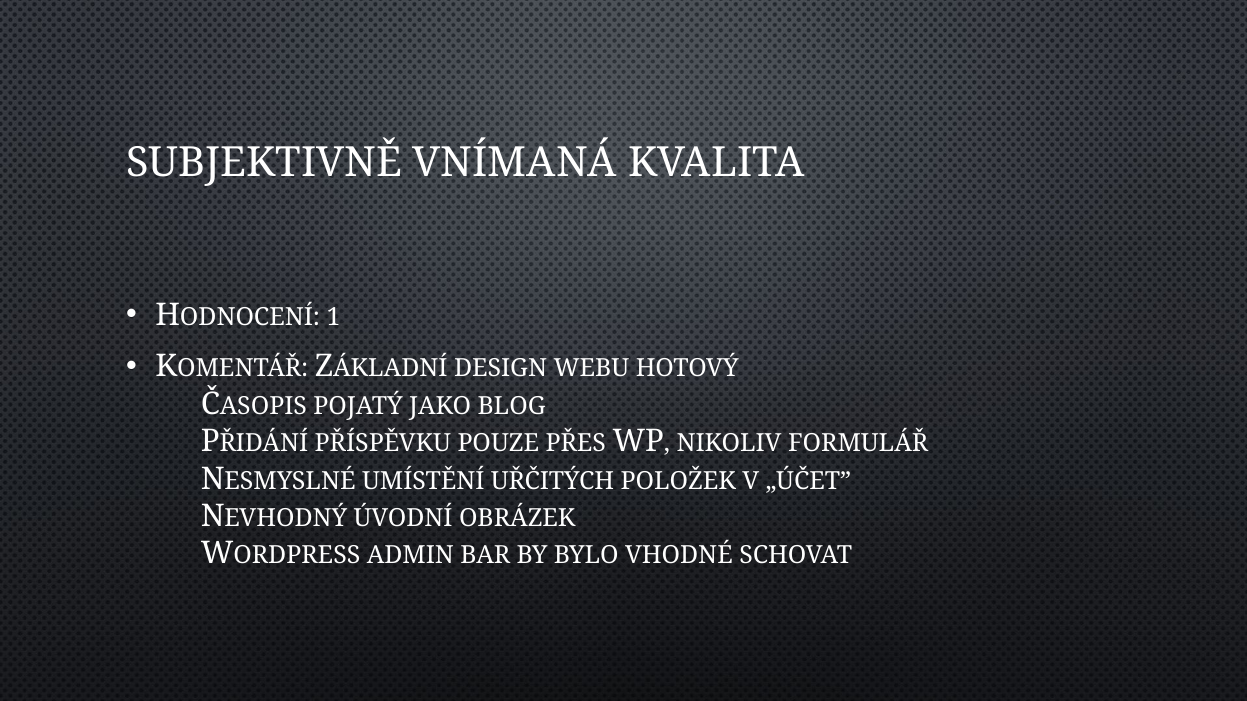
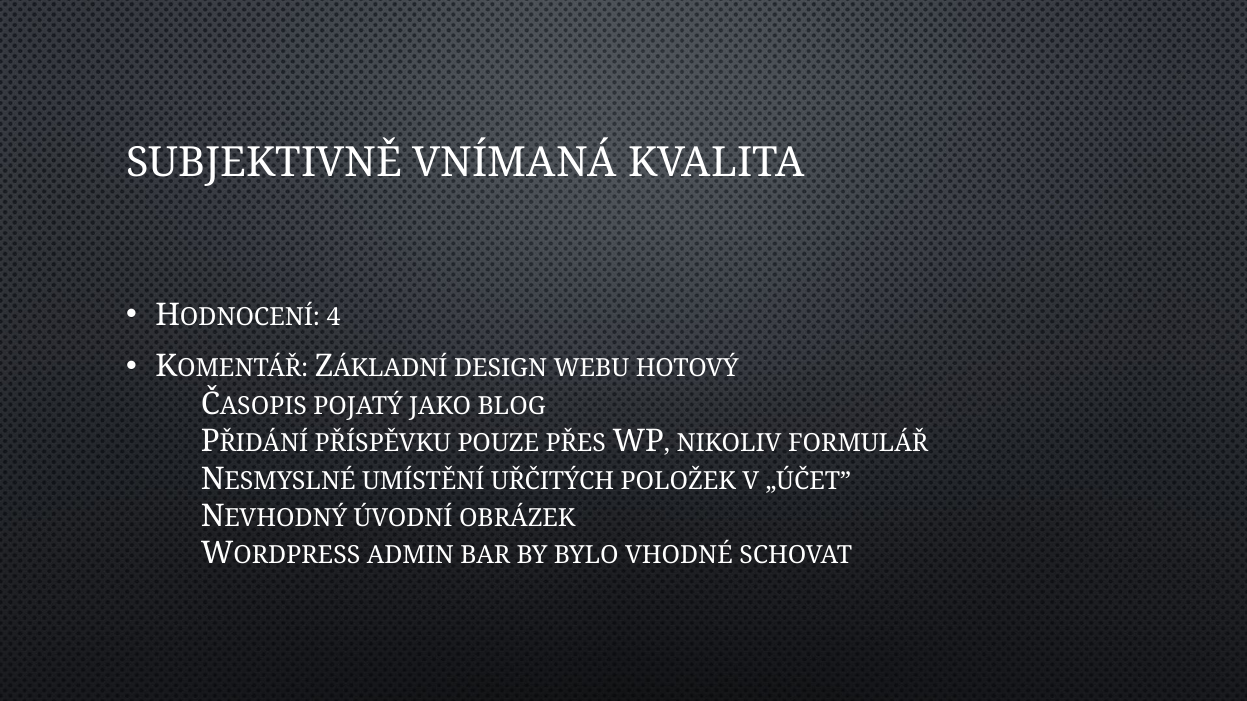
1: 1 -> 4
